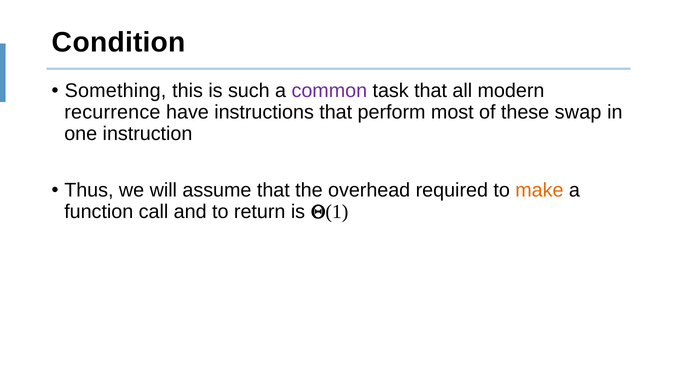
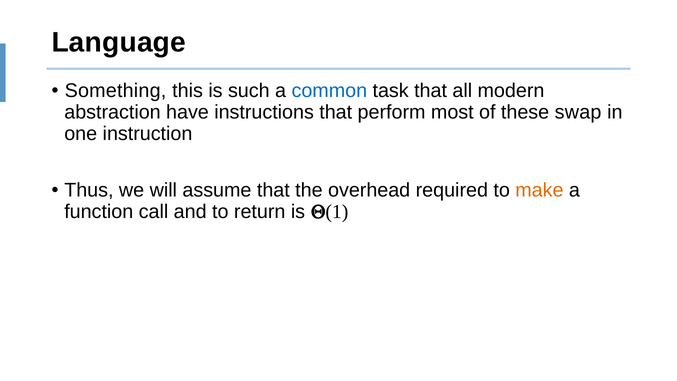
Condition: Condition -> Language
common colour: purple -> blue
recurrence: recurrence -> abstraction
